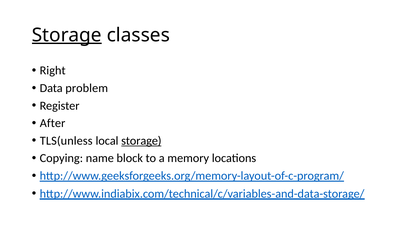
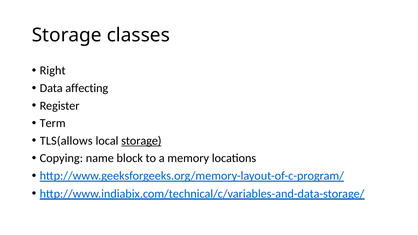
Storage at (67, 35) underline: present -> none
problem: problem -> affecting
After: After -> Term
TLS(unless: TLS(unless -> TLS(allows
